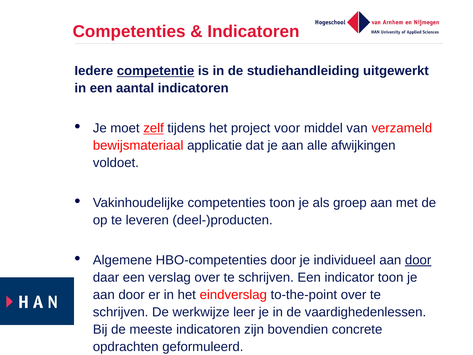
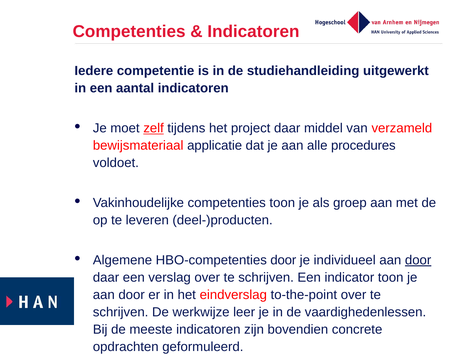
competentie underline: present -> none
project voor: voor -> daar
afwijkingen: afwijkingen -> procedures
